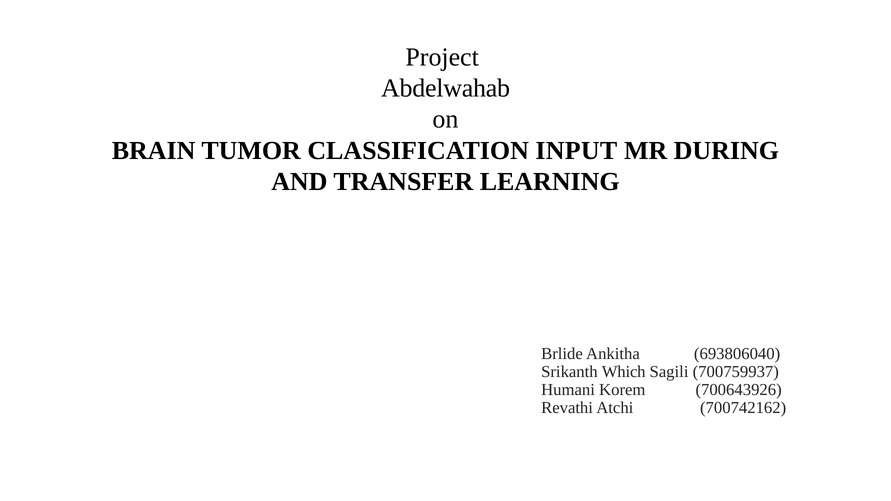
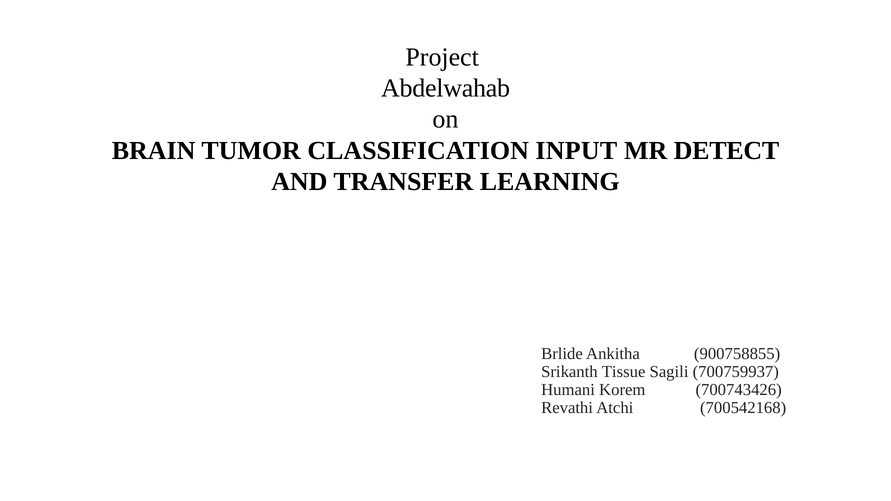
DURING: DURING -> DETECT
693806040: 693806040 -> 900758855
Which: Which -> Tissue
700643926: 700643926 -> 700743426
700742162: 700742162 -> 700542168
